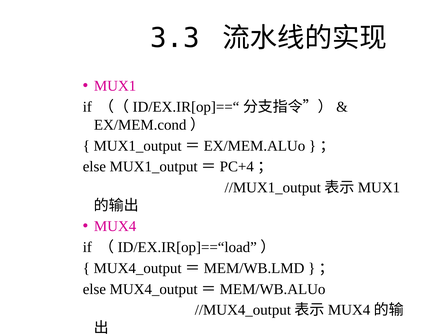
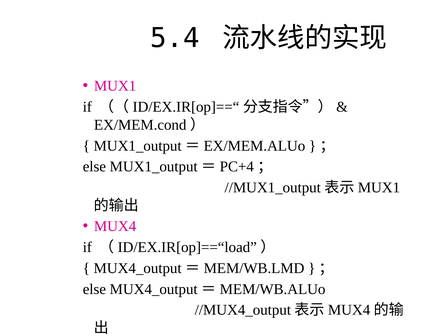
3.3: 3.3 -> 5.4
